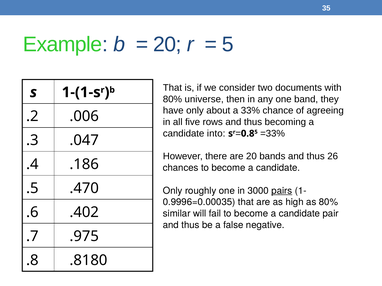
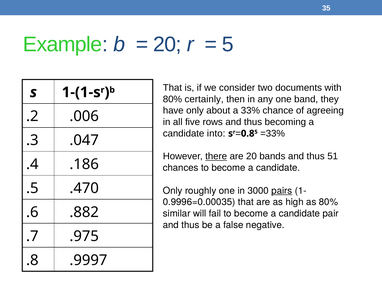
universe: universe -> certainly
there underline: none -> present
26: 26 -> 51
.402: .402 -> .882
.8180: .8180 -> .9997
